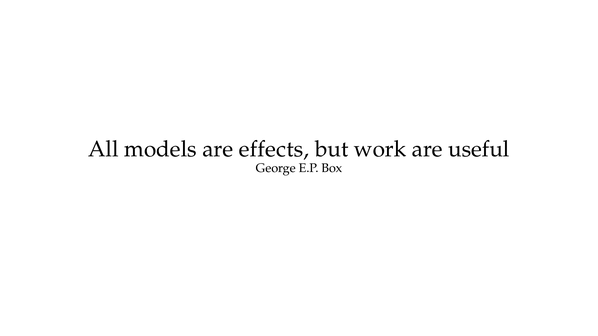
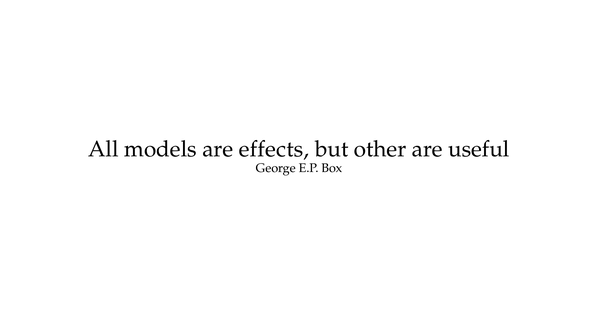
work: work -> other
